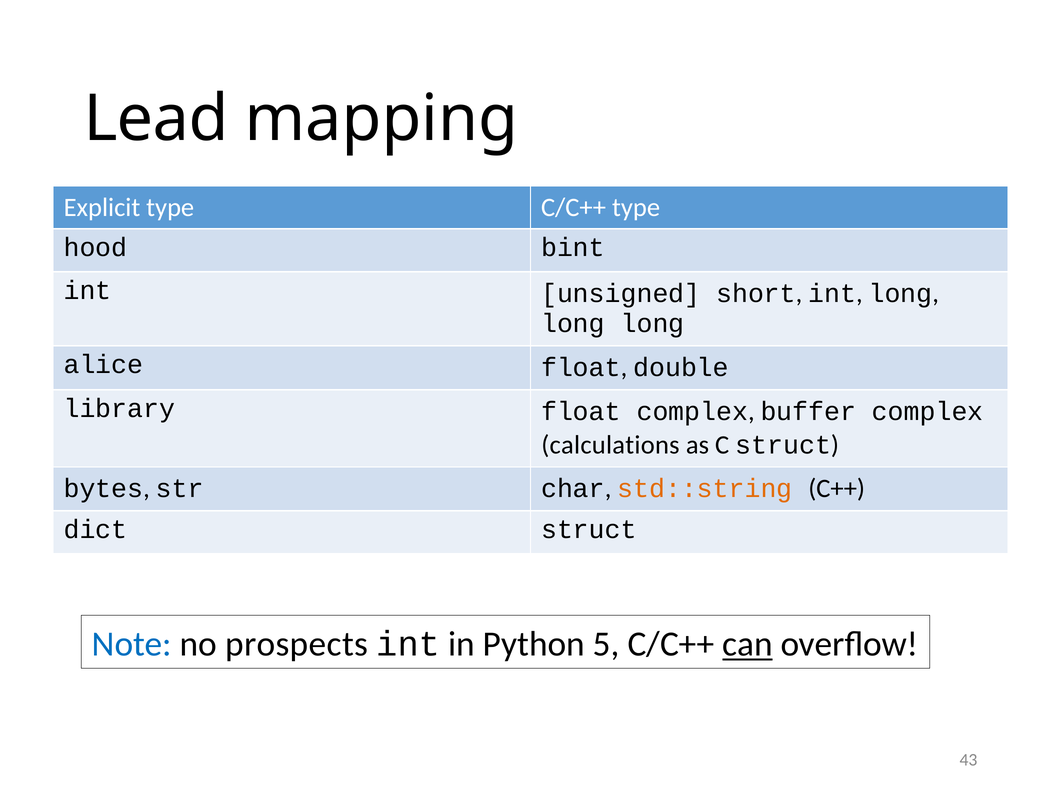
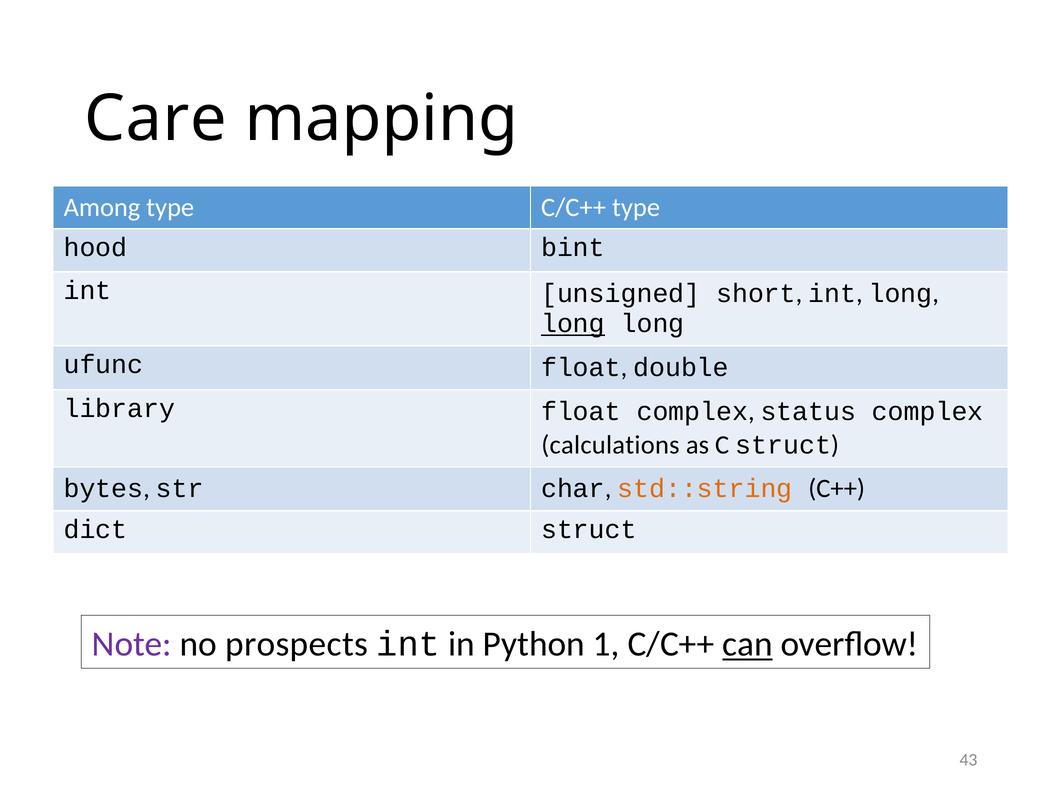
Lead: Lead -> Care
Explicit: Explicit -> Among
long at (573, 324) underline: none -> present
alice: alice -> ufunc
buffer: buffer -> status
Note colour: blue -> purple
5: 5 -> 1
